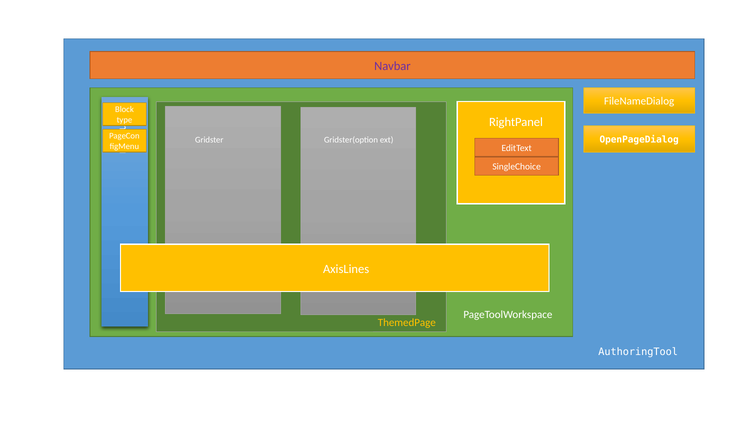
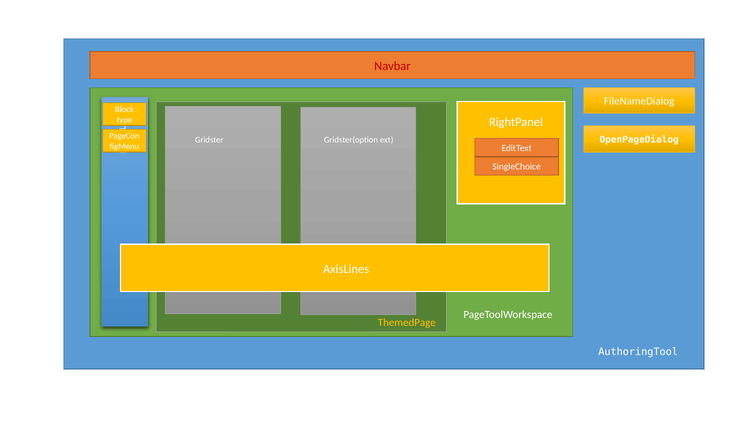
Navbar colour: purple -> red
